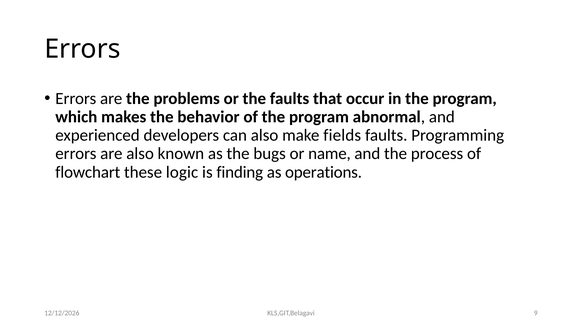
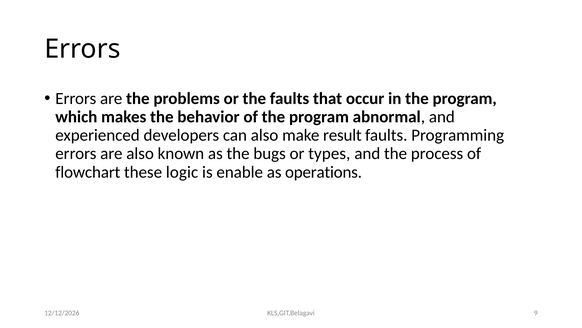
fields: fields -> result
name: name -> types
finding: finding -> enable
